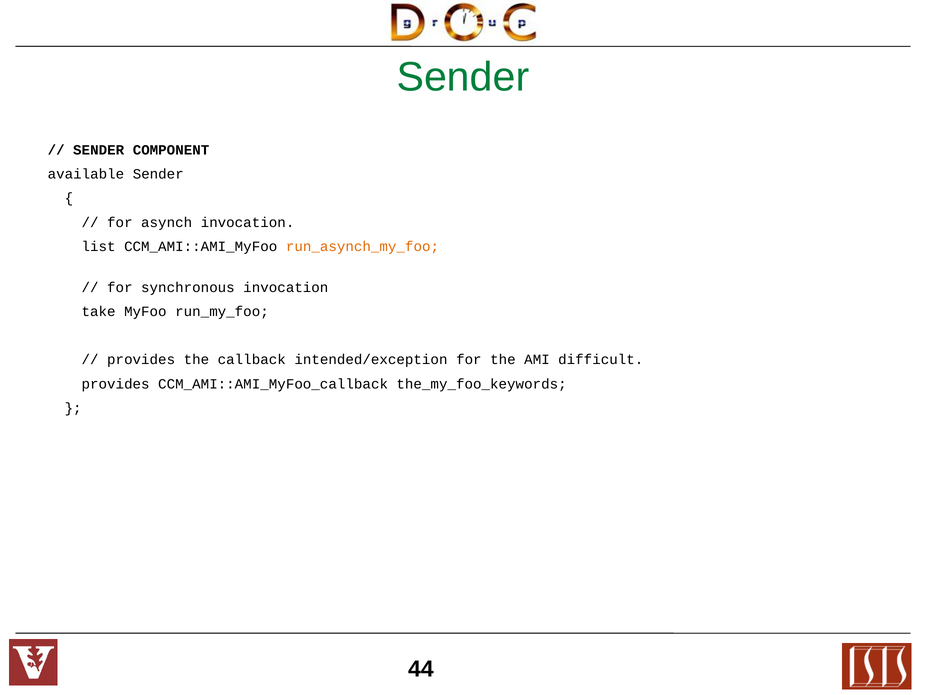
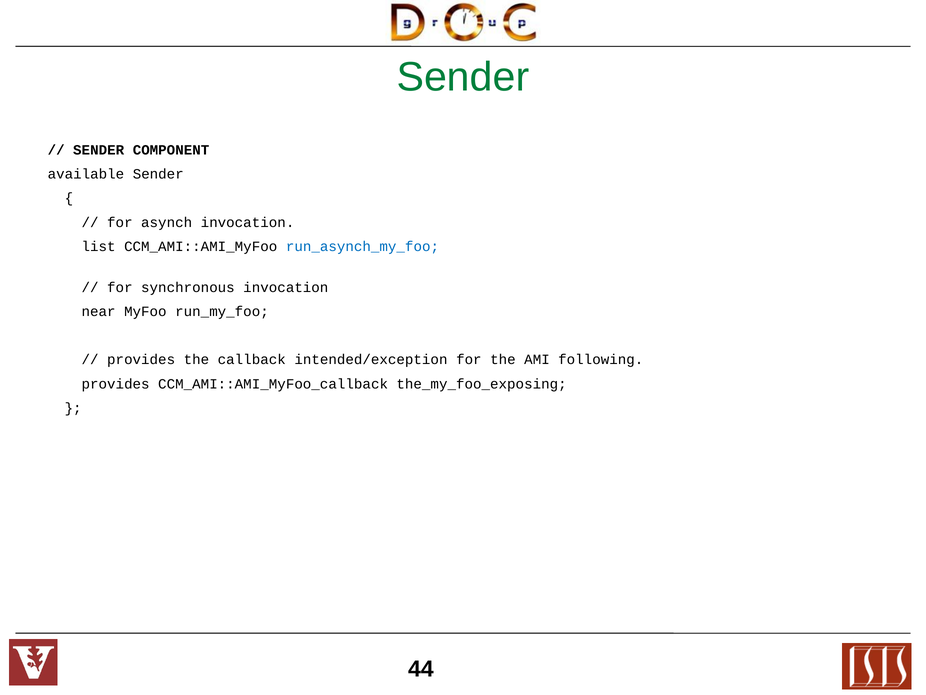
run_asynch_my_foo colour: orange -> blue
take: take -> near
difficult: difficult -> following
the_my_foo_keywords: the_my_foo_keywords -> the_my_foo_exposing
